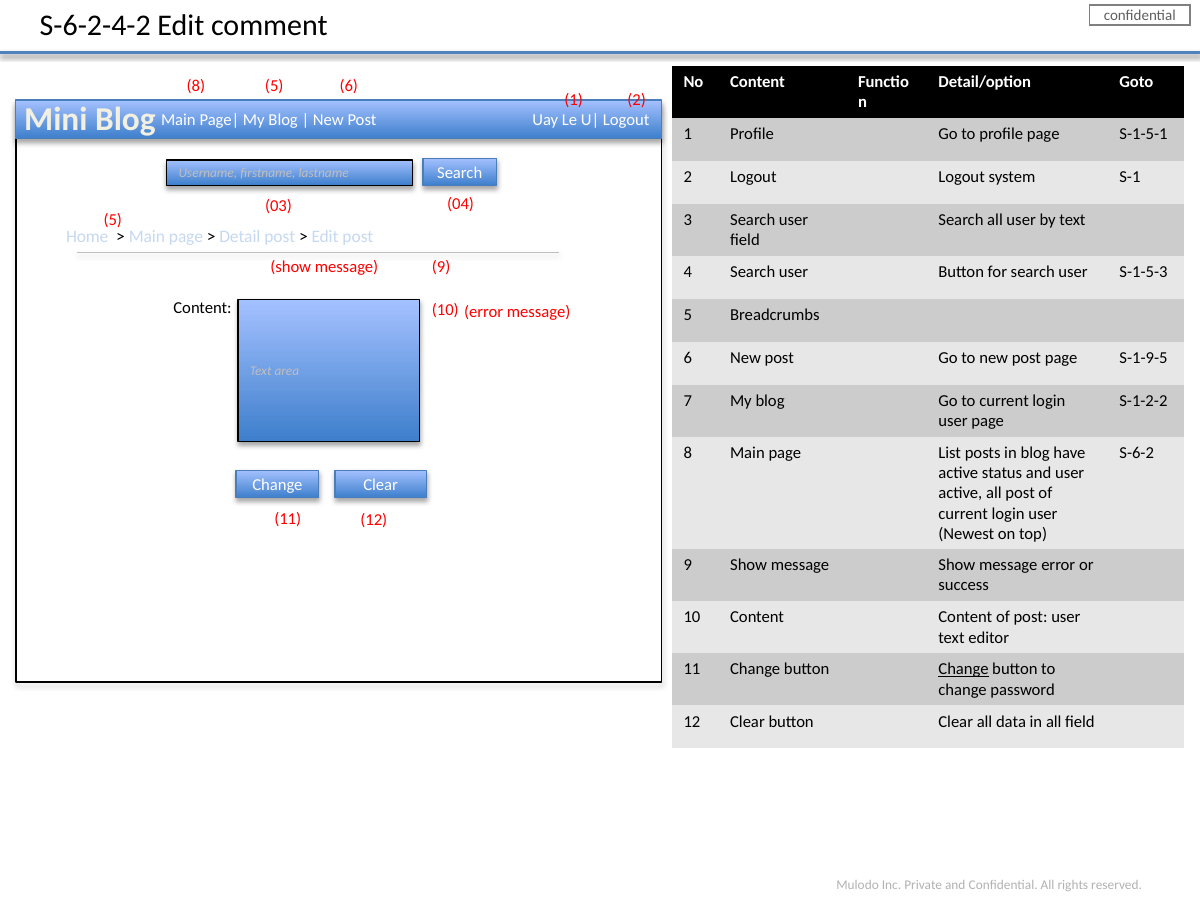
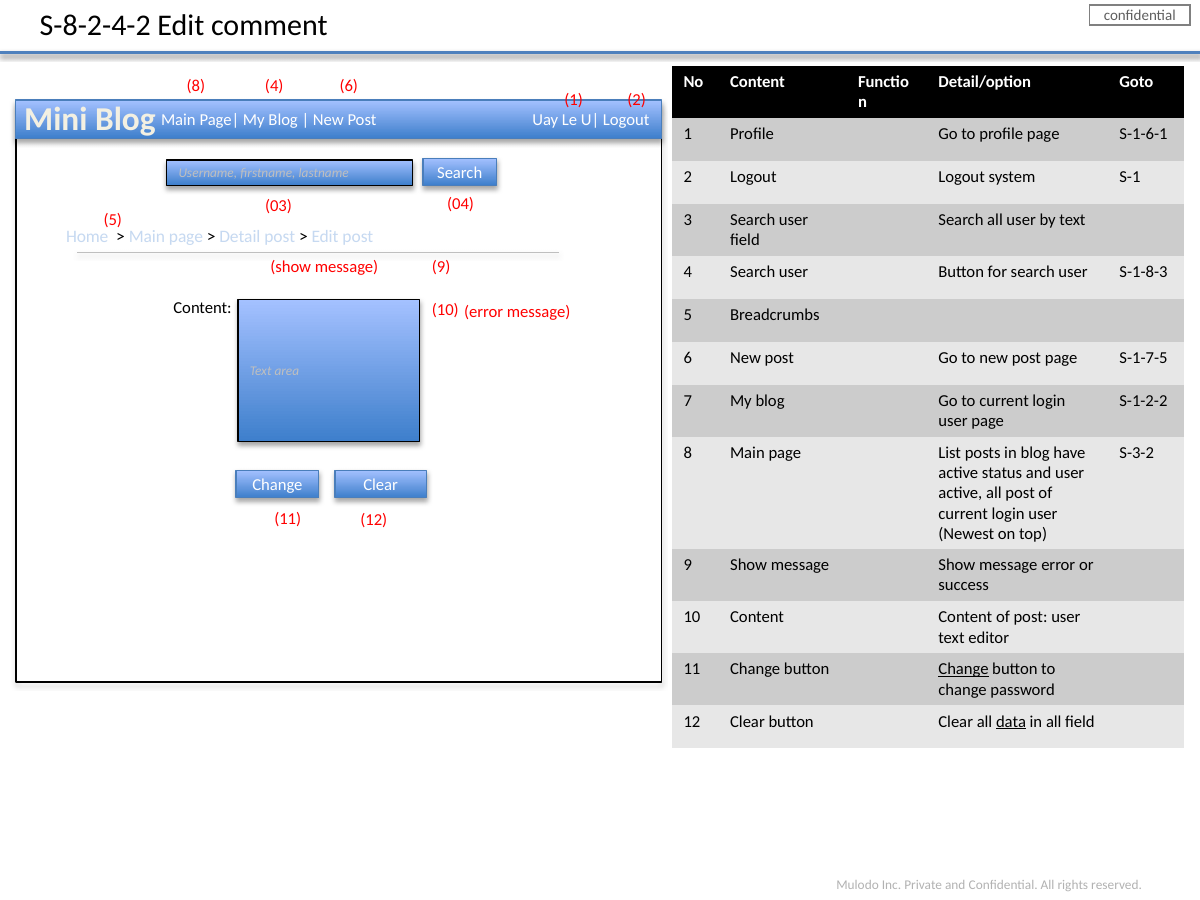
S-6-2-4-2: S-6-2-4-2 -> S-8-2-4-2
8 5: 5 -> 4
S-1-5-1: S-1-5-1 -> S-1-6-1
S-1-5-3: S-1-5-3 -> S-1-8-3
S-1-9-5: S-1-9-5 -> S-1-7-5
S-6-2: S-6-2 -> S-3-2
data underline: none -> present
